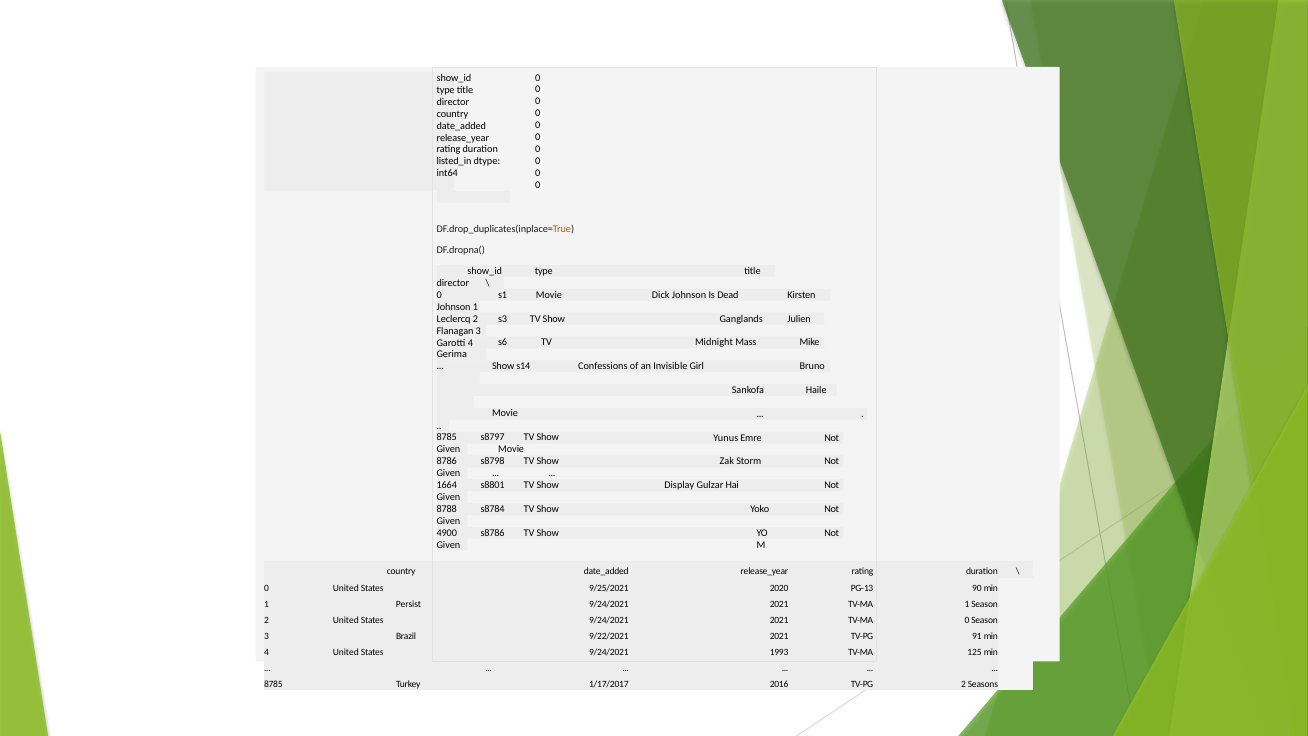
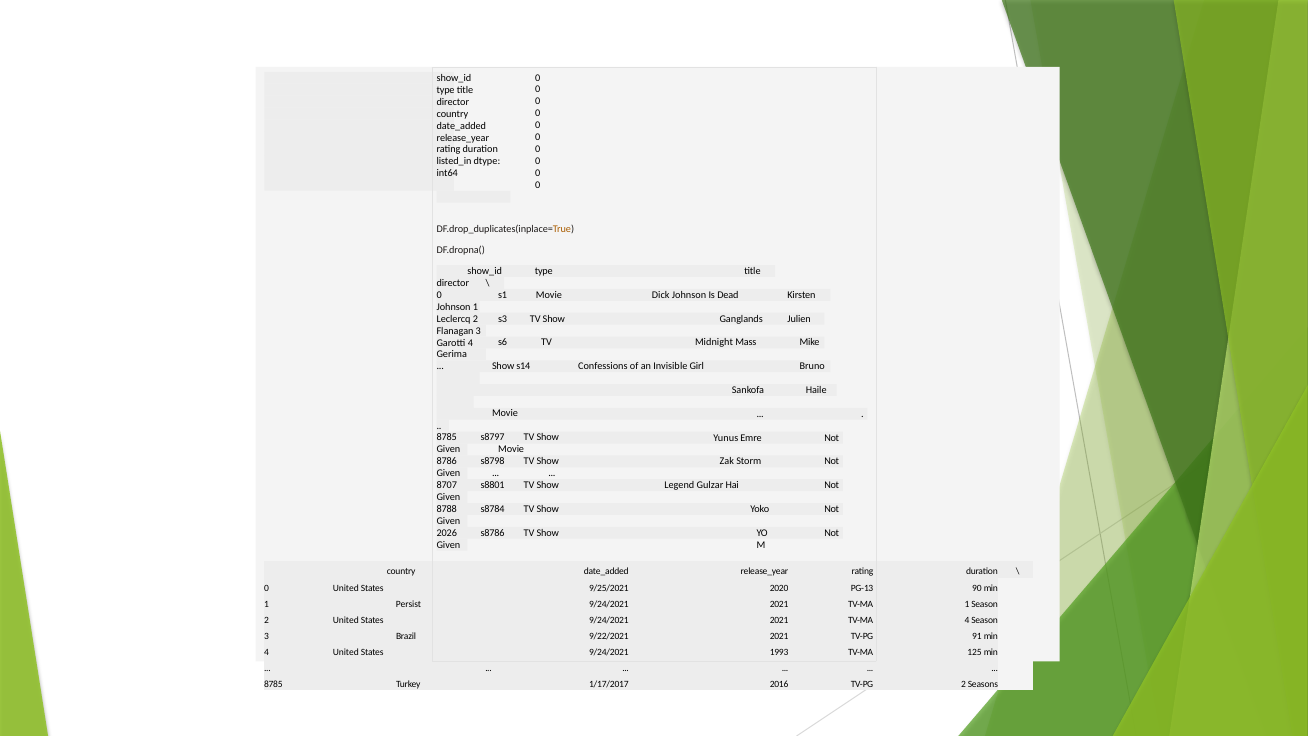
1664: 1664 -> 8707
Display: Display -> Legend
4900: 4900 -> 2026
TV-MA 0: 0 -> 4
